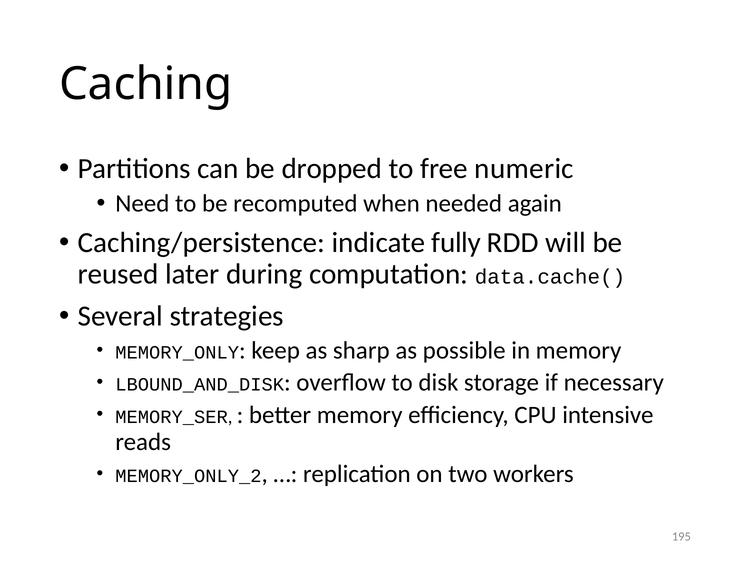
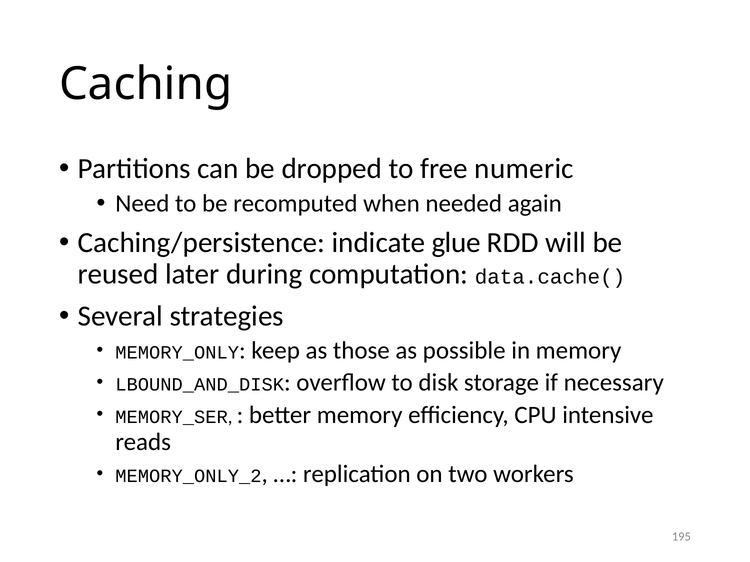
fully: fully -> glue
sharp: sharp -> those
